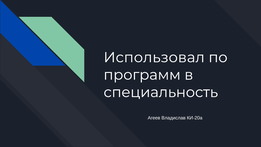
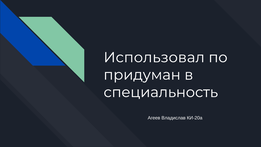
программ: программ -> придуман
